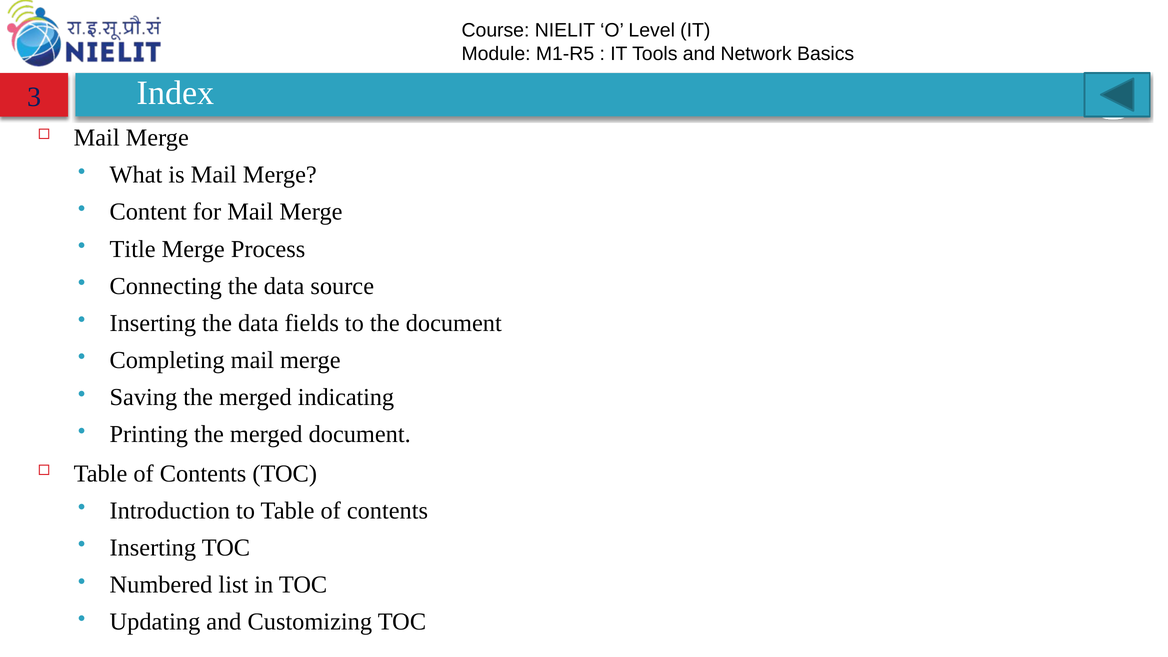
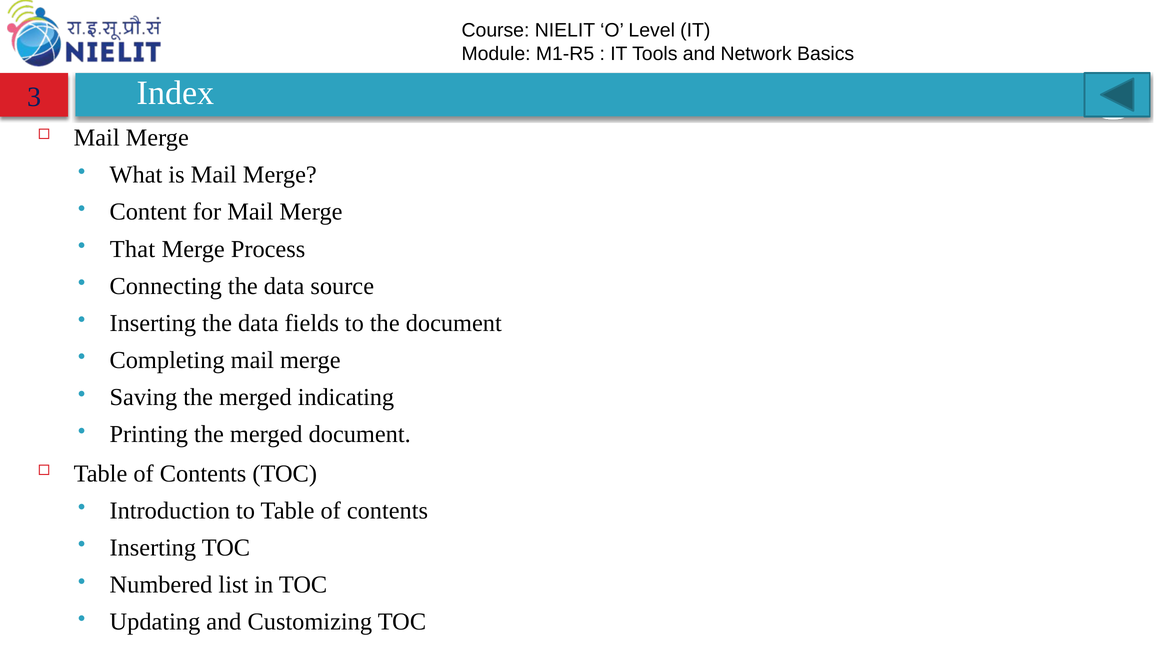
Title: Title -> That
